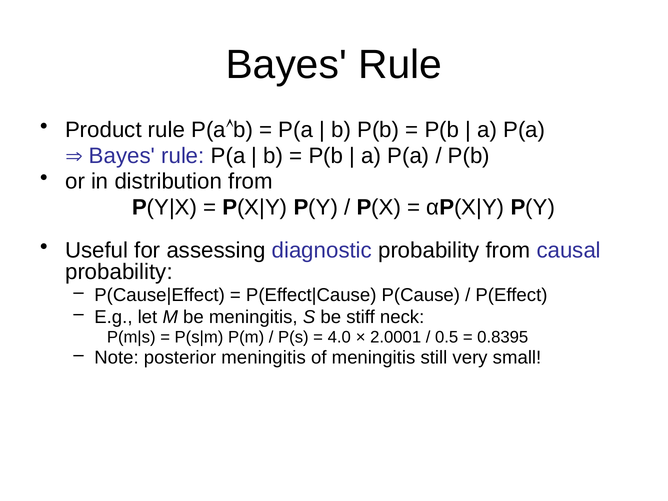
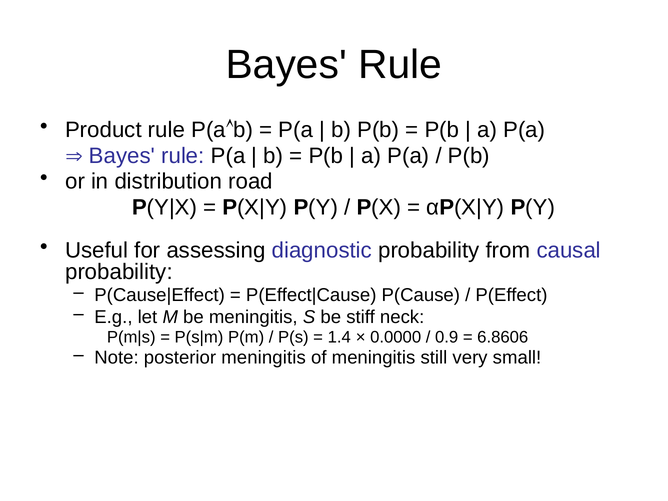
distribution from: from -> road
4.0: 4.0 -> 1.4
2.0001: 2.0001 -> 0.0000
0.5: 0.5 -> 0.9
0.8395: 0.8395 -> 6.8606
